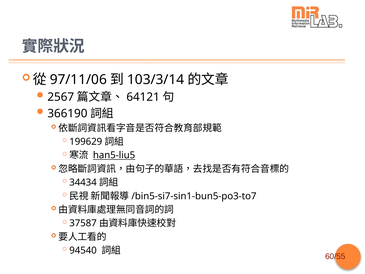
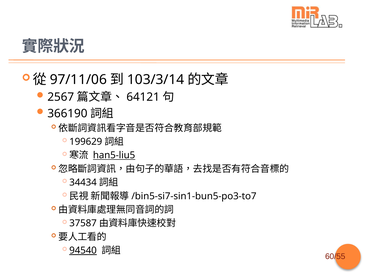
94540 underline: none -> present
